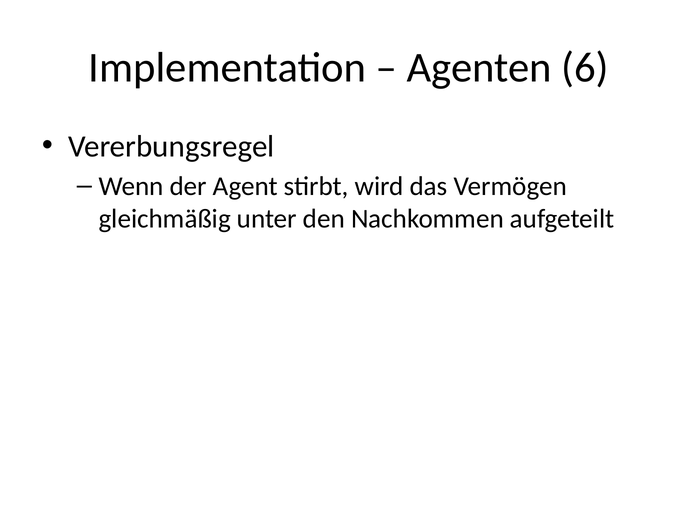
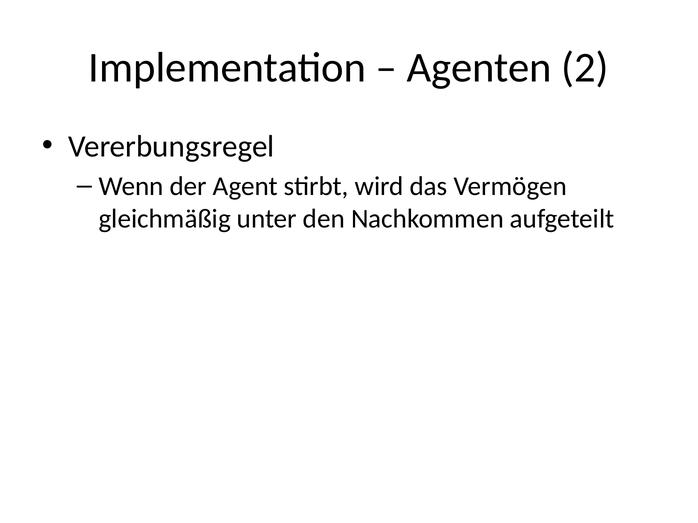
6: 6 -> 2
